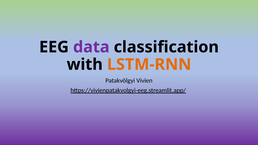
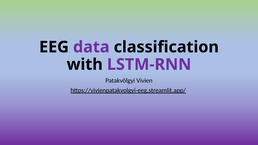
LSTM-RNN colour: orange -> purple
